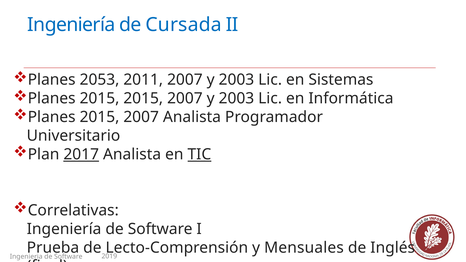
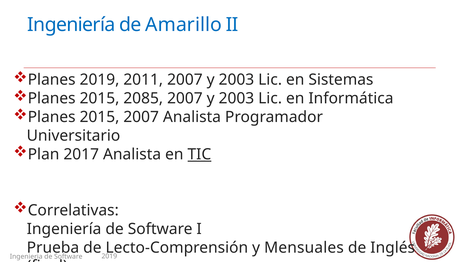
Cursada: Cursada -> Amarillo
Planes 2053: 2053 -> 2019
2015 2015: 2015 -> 2085
2017 underline: present -> none
